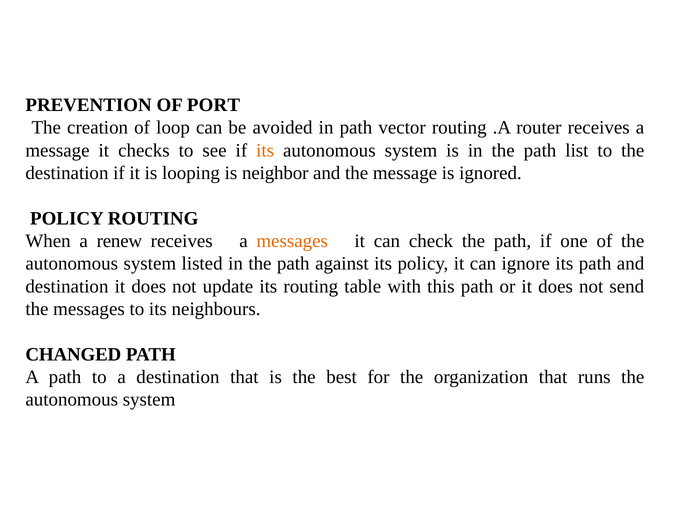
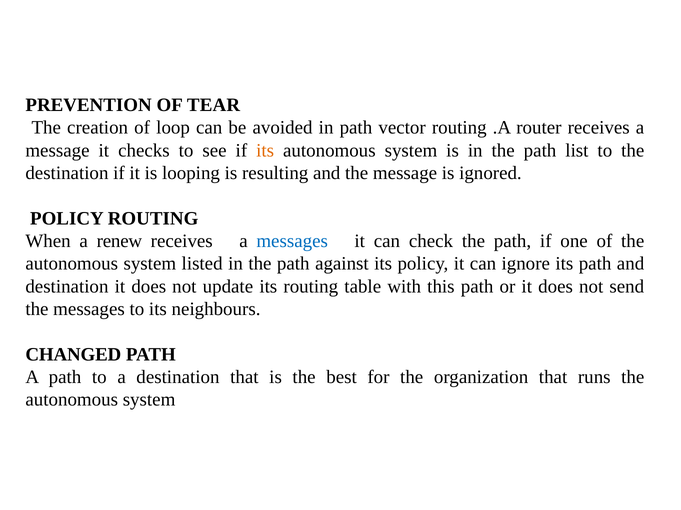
PORT: PORT -> TEAR
neighbor: neighbor -> resulting
messages at (292, 241) colour: orange -> blue
